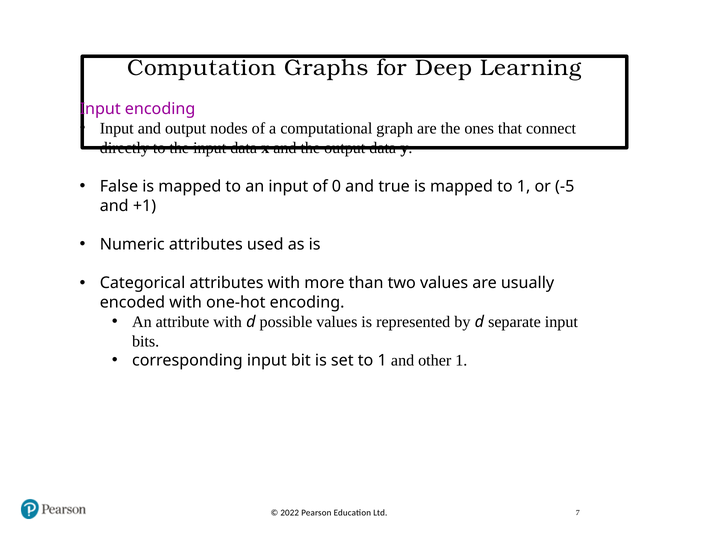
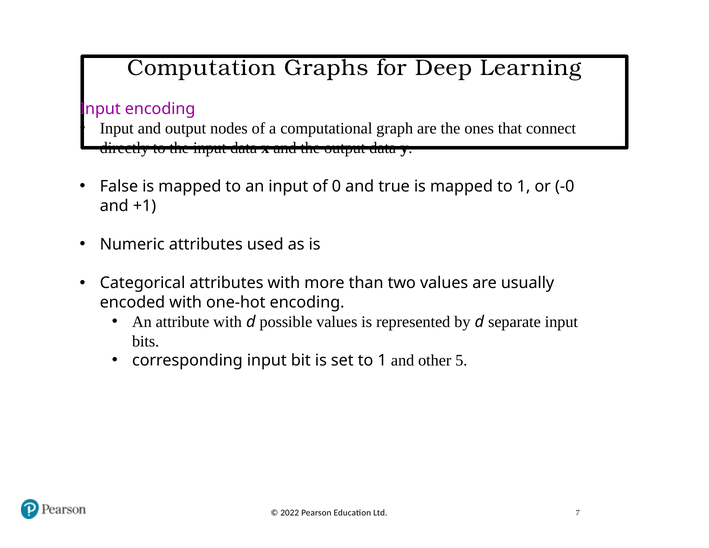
-5: -5 -> -0
other 1: 1 -> 5
